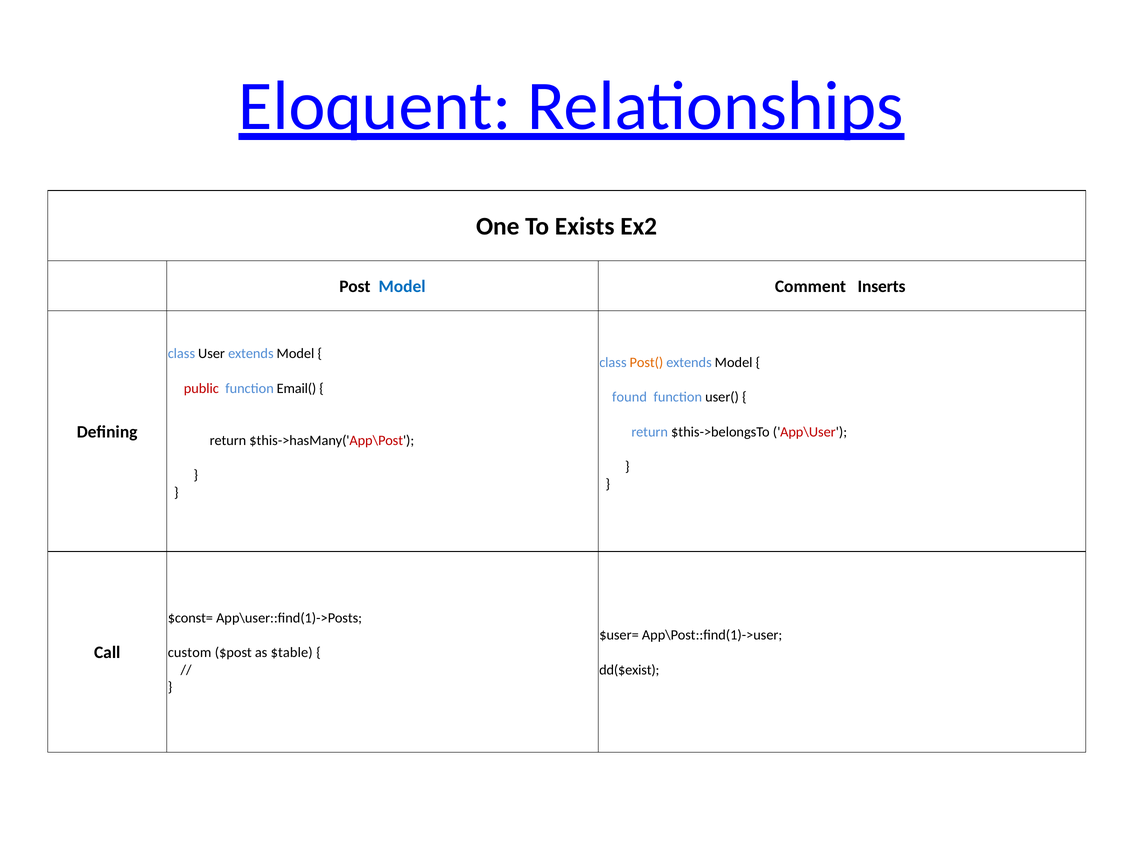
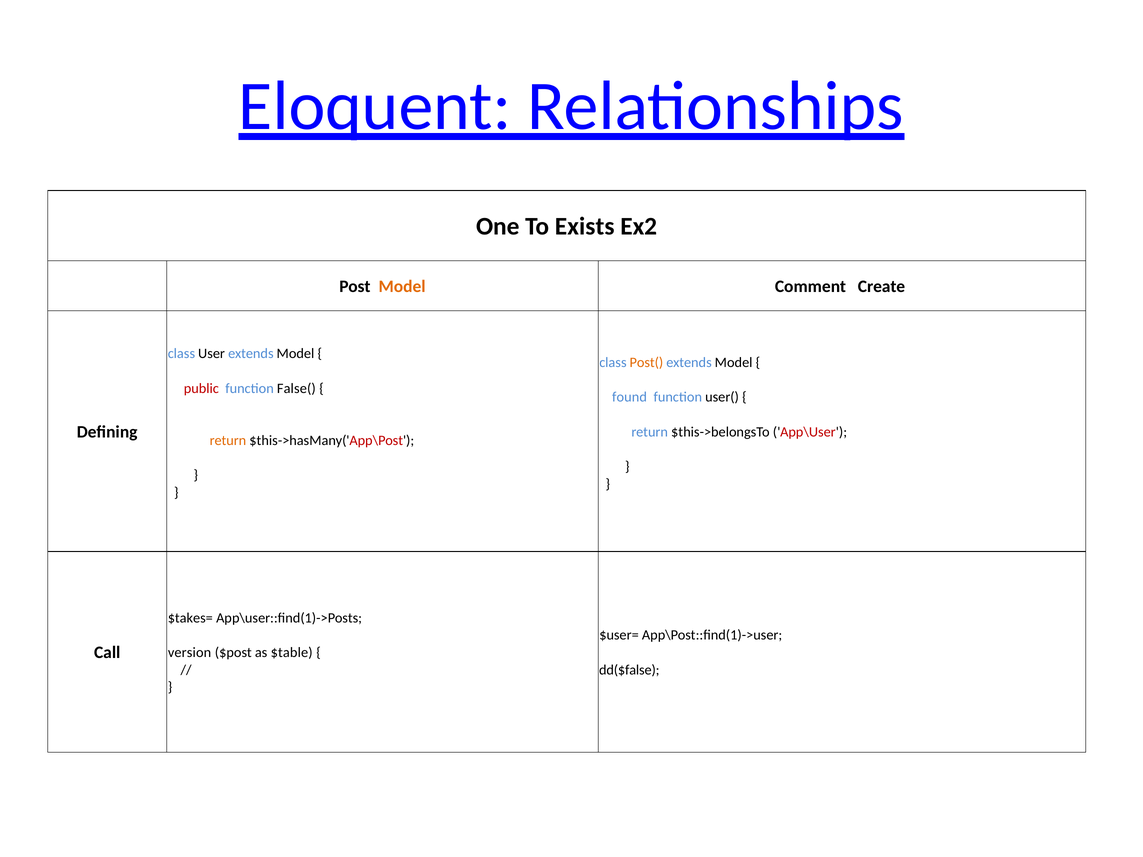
Model at (402, 287) colour: blue -> orange
Inserts: Inserts -> Create
Email(: Email( -> False(
return at (228, 441) colour: black -> orange
$const=: $const= -> $takes=
custom: custom -> version
dd($exist: dd($exist -> dd($false
